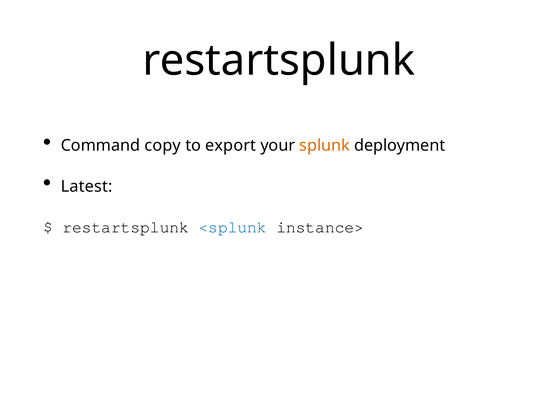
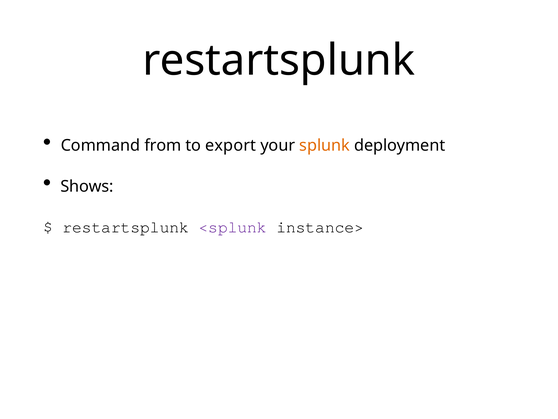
copy: copy -> from
Latest: Latest -> Shows
<splunk colour: blue -> purple
